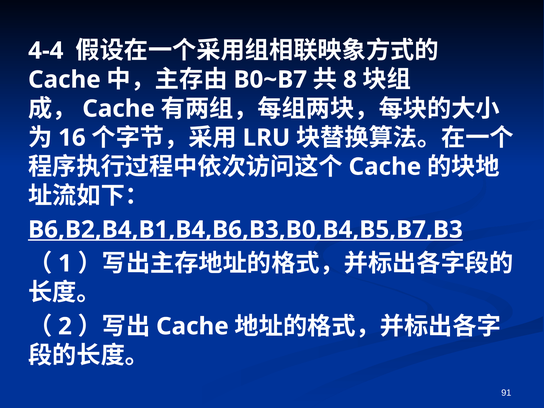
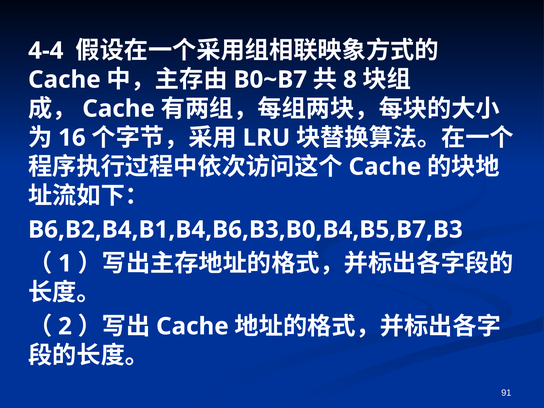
B6,B2,B4,B1,B4,B6,B3,B0,B4,B5,B7,B3 underline: present -> none
